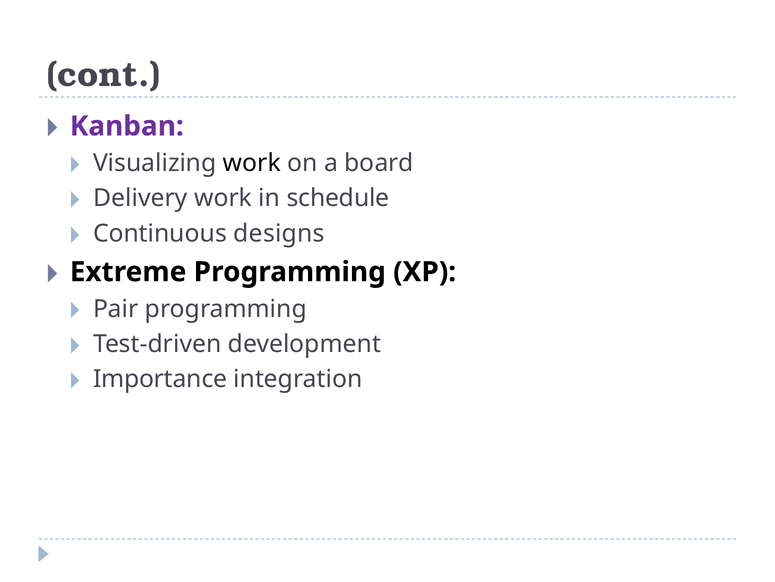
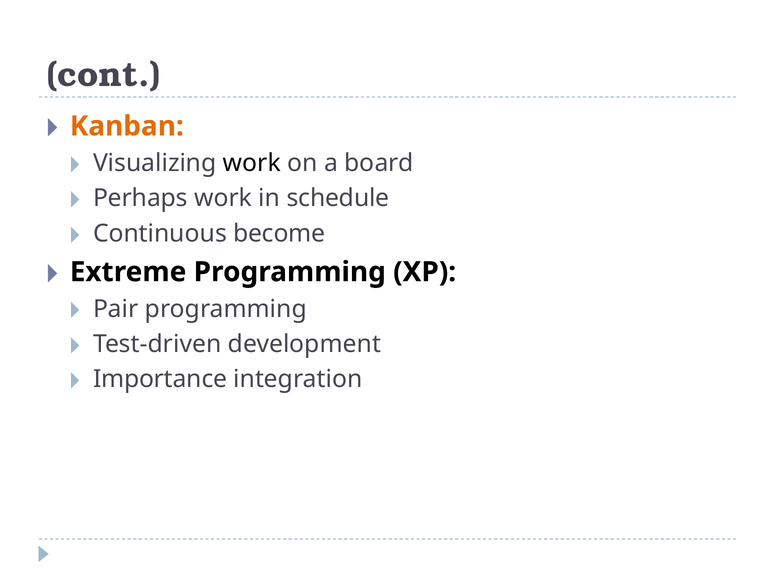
Kanban colour: purple -> orange
Delivery: Delivery -> Perhaps
designs: designs -> become
